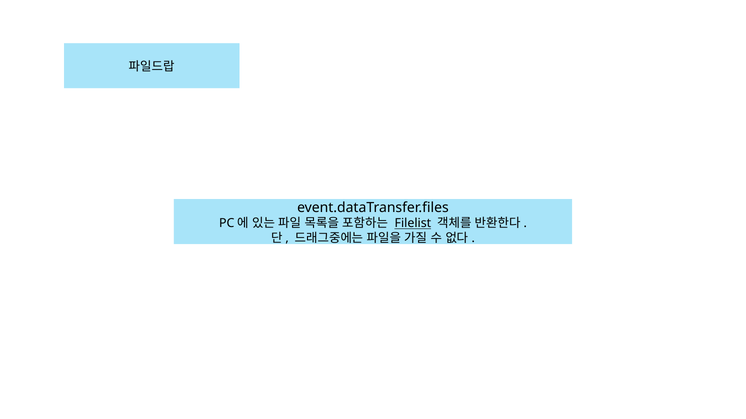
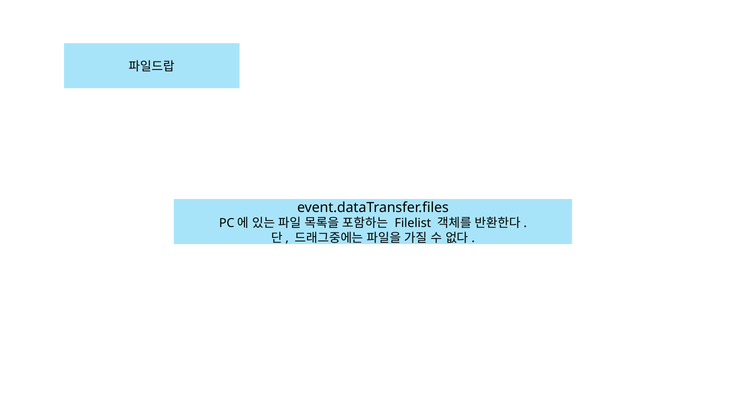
Filelist underline: present -> none
